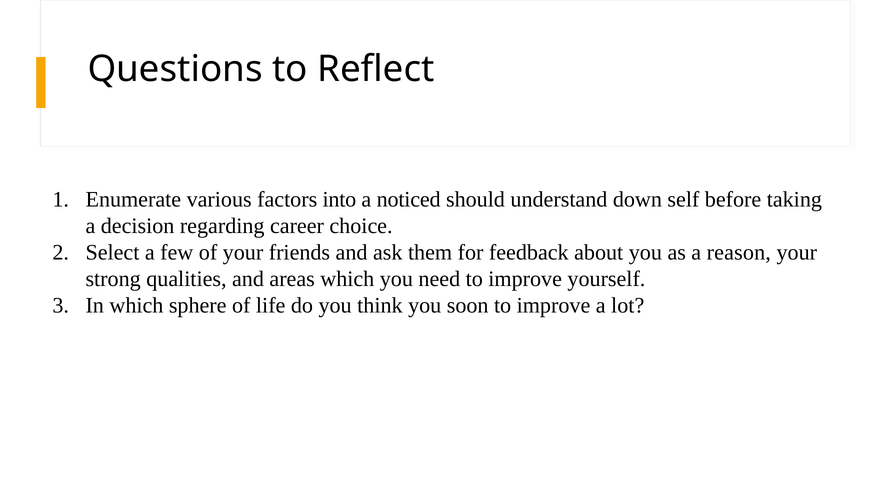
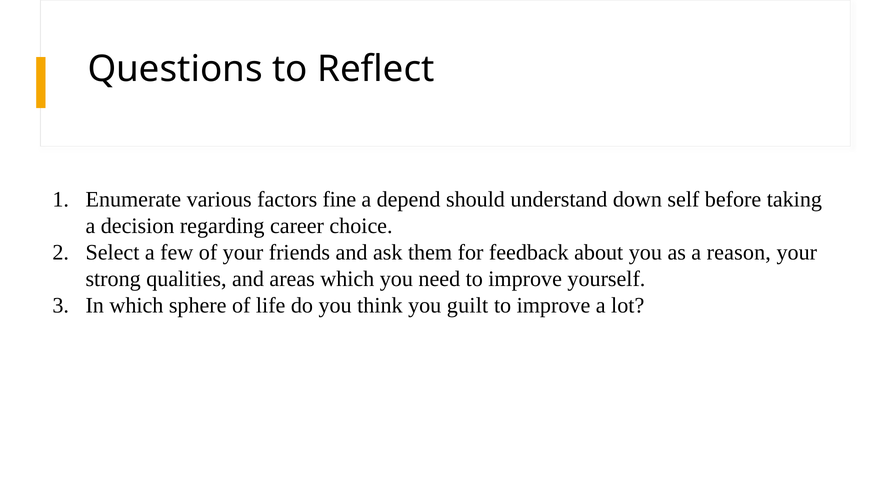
into: into -> fine
noticed: noticed -> depend
soon: soon -> guilt
